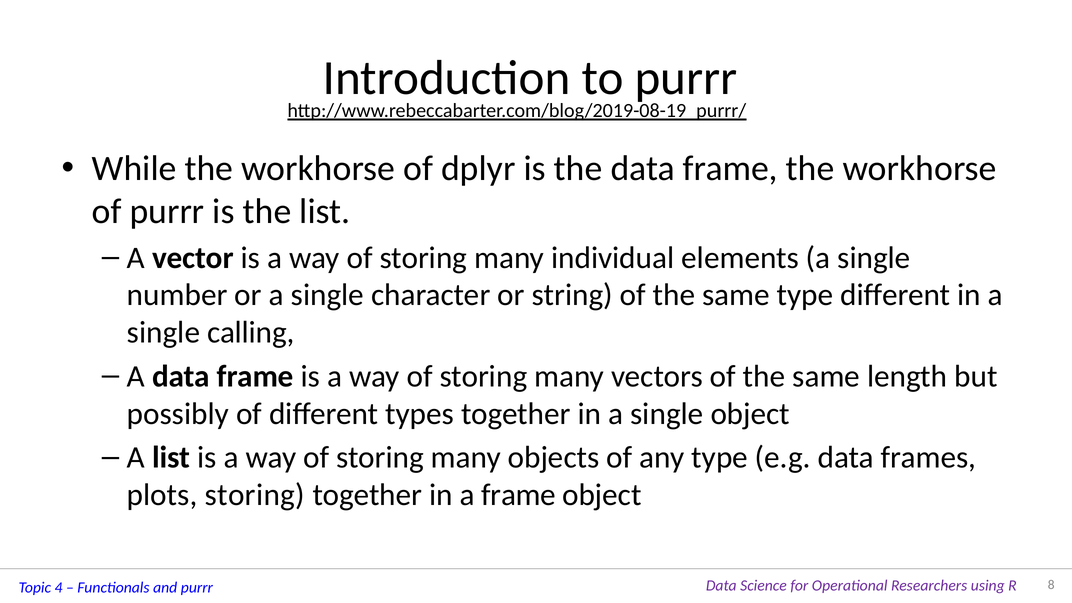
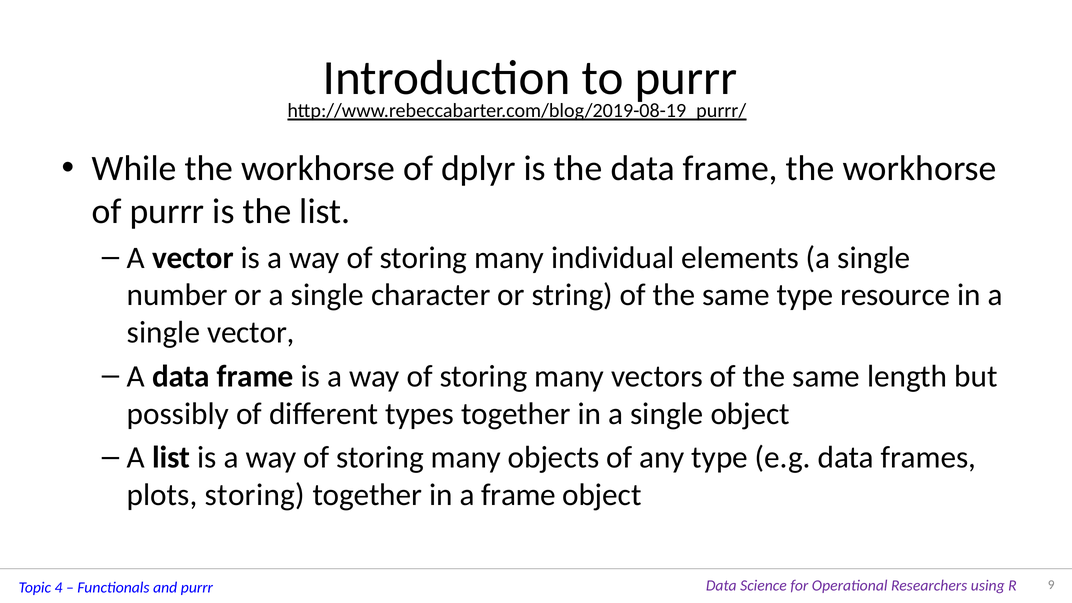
type different: different -> resource
single calling: calling -> vector
8: 8 -> 9
